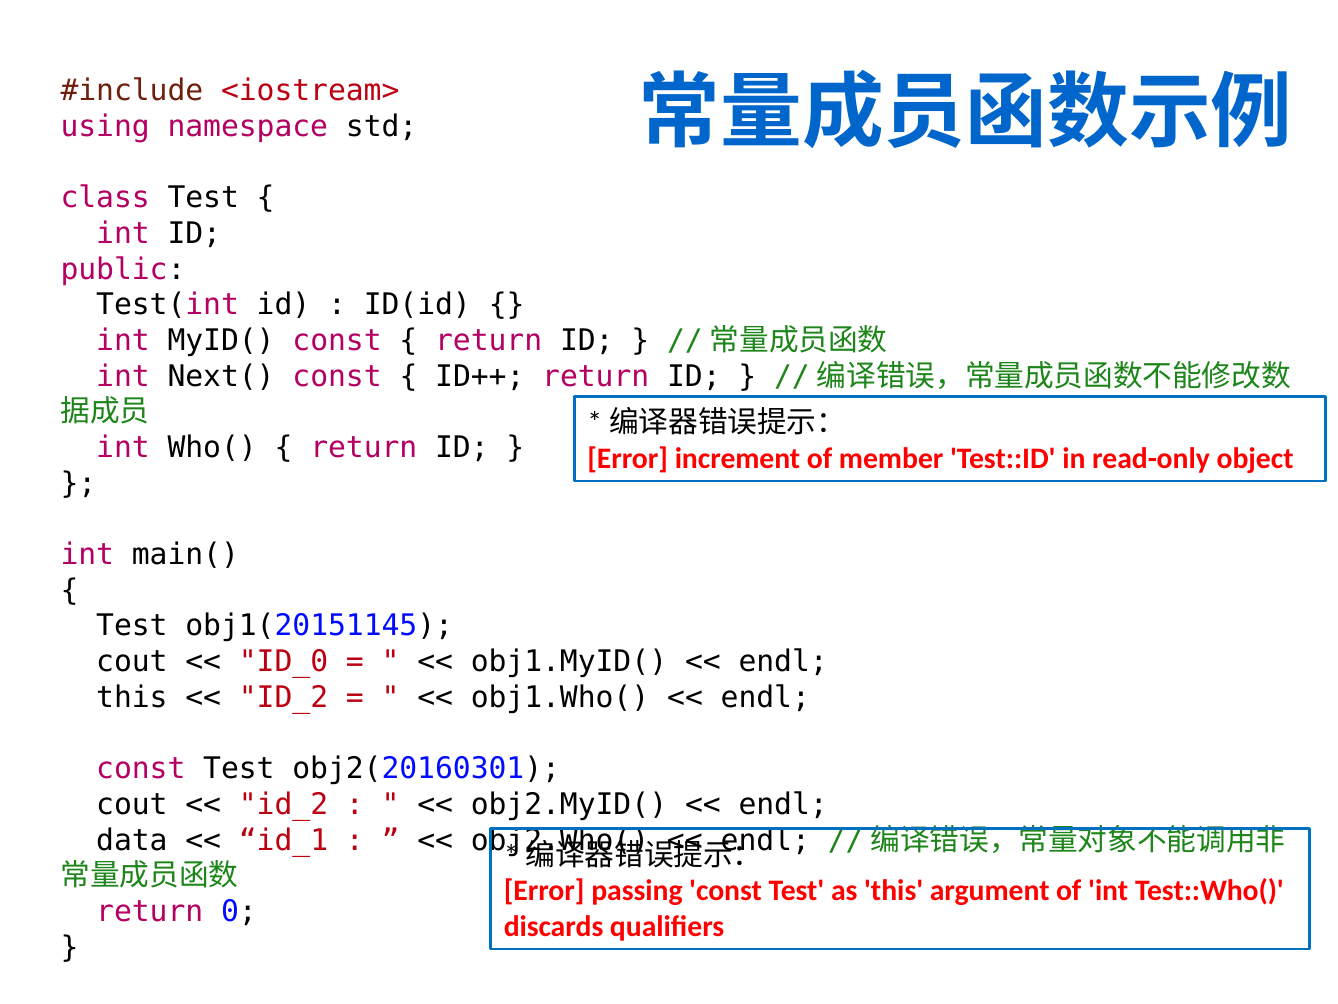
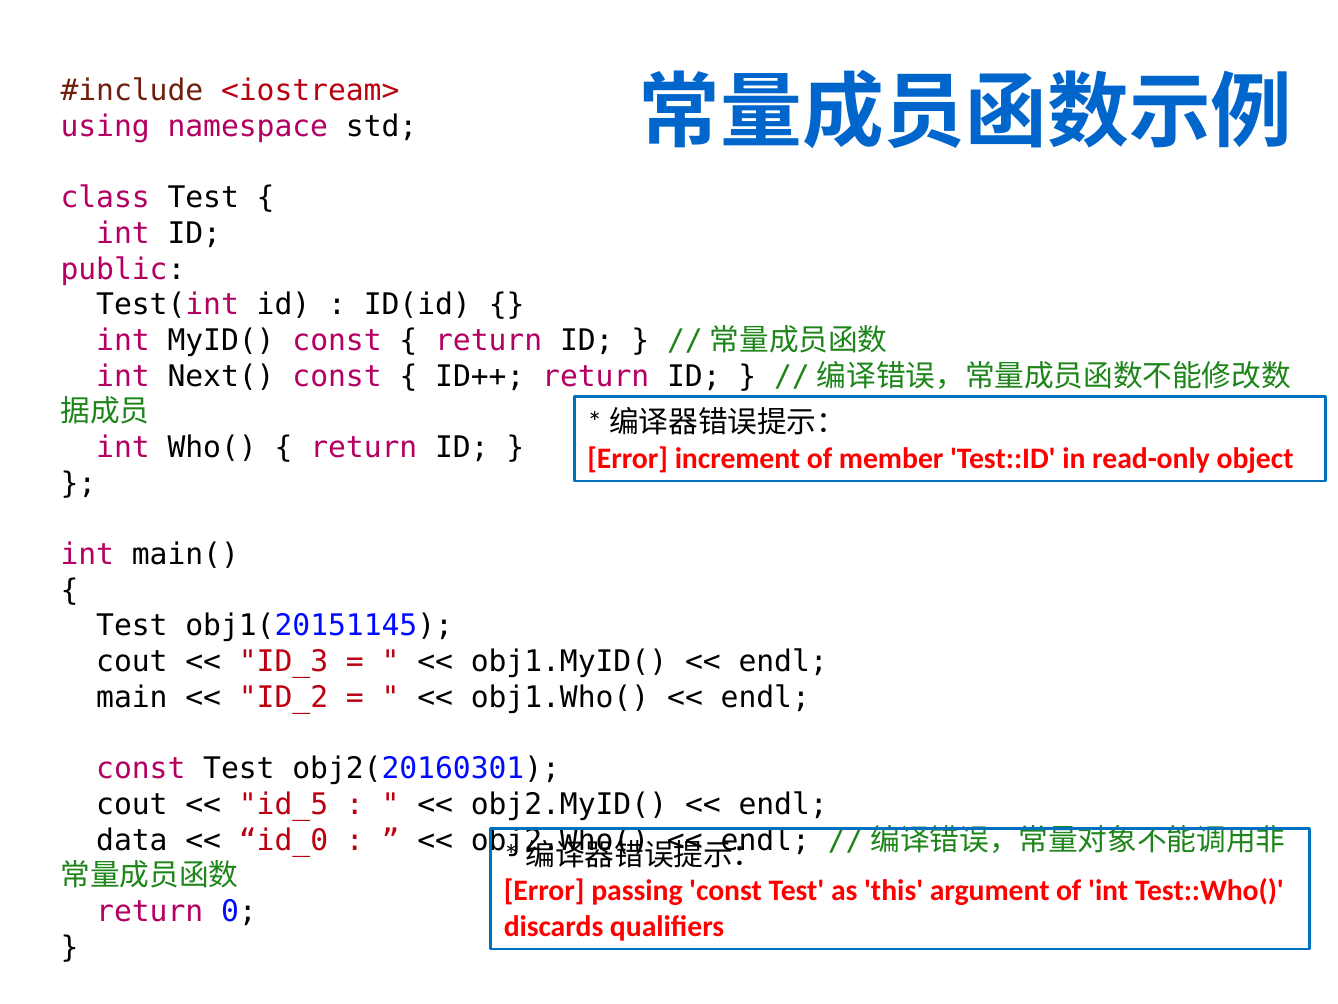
ID_0: ID_0 -> ID_3
this at (132, 697): this -> main
id_2 at (284, 804): id_2 -> id_5
id_1: id_1 -> id_0
